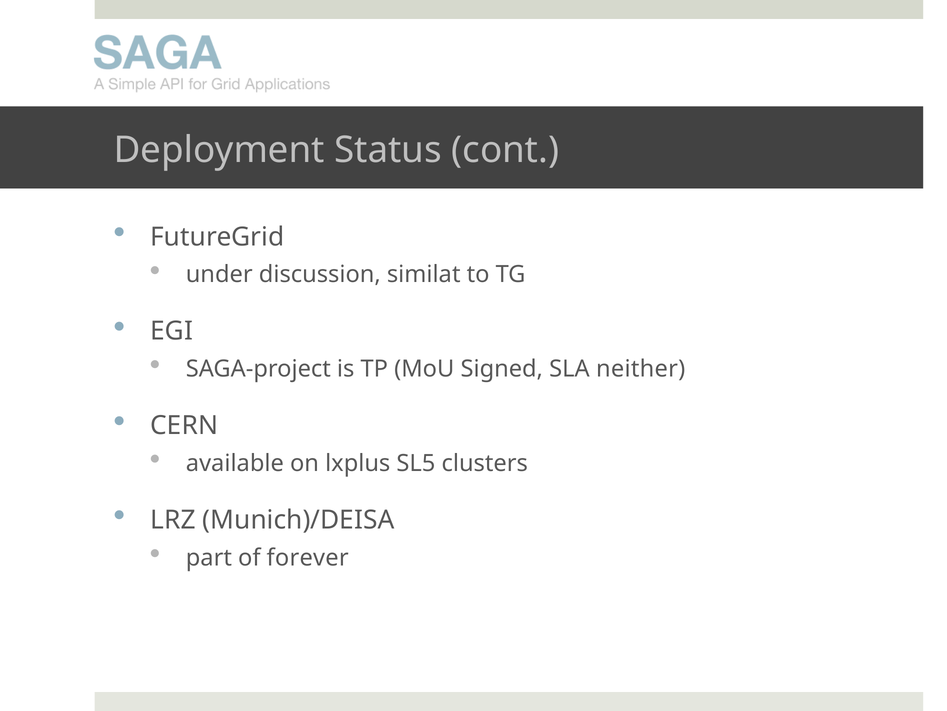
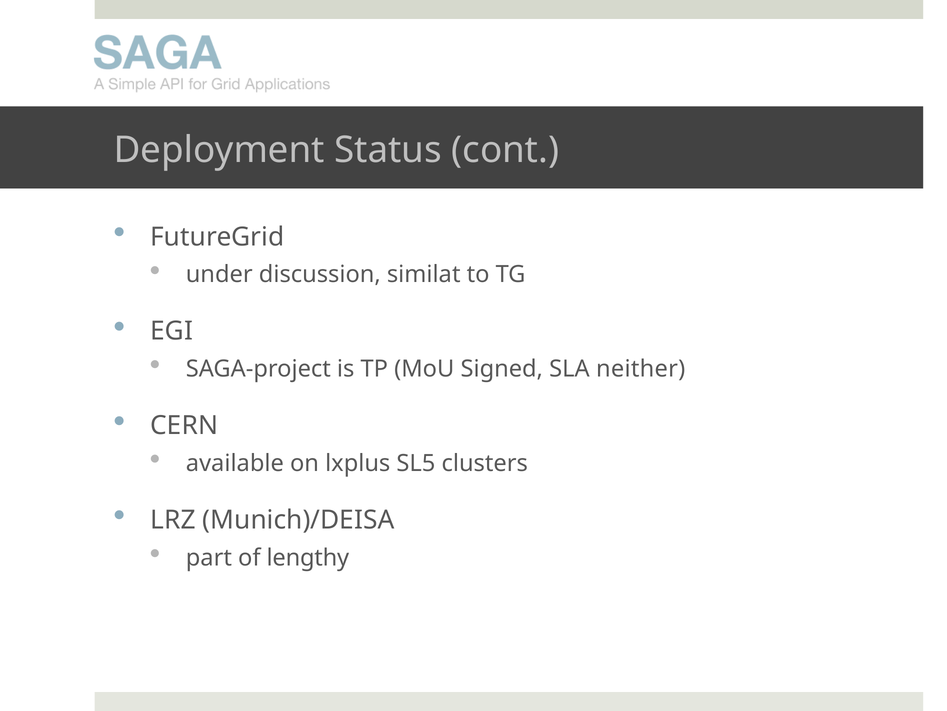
forever: forever -> lengthy
